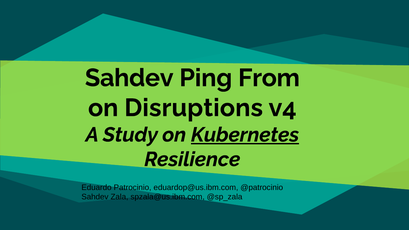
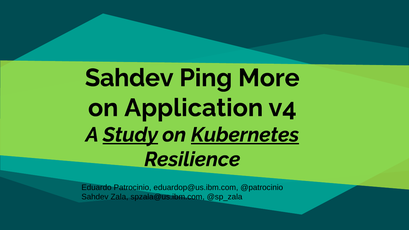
From: From -> More
Disruptions: Disruptions -> Application
Study underline: none -> present
